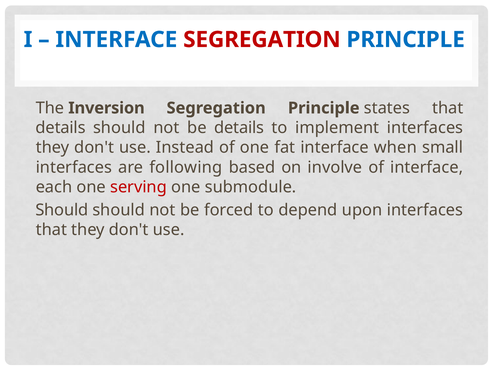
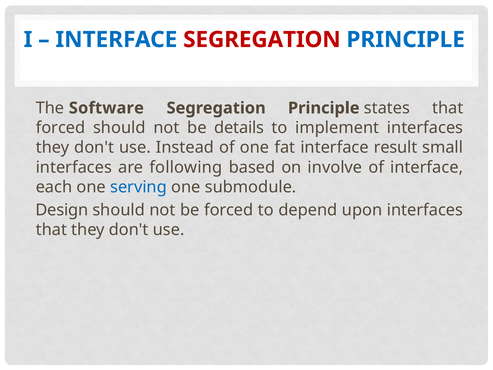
Inversion: Inversion -> Software
details at (61, 128): details -> forced
when: when -> result
serving colour: red -> blue
Should at (62, 210): Should -> Design
